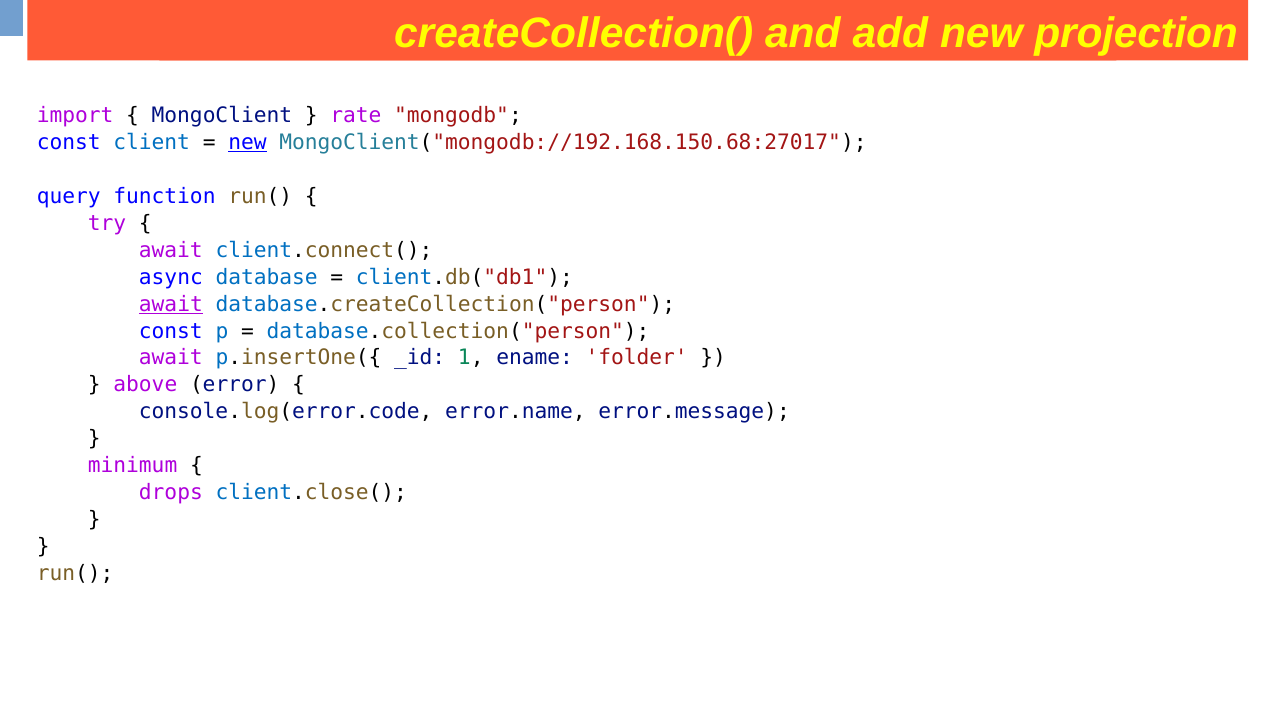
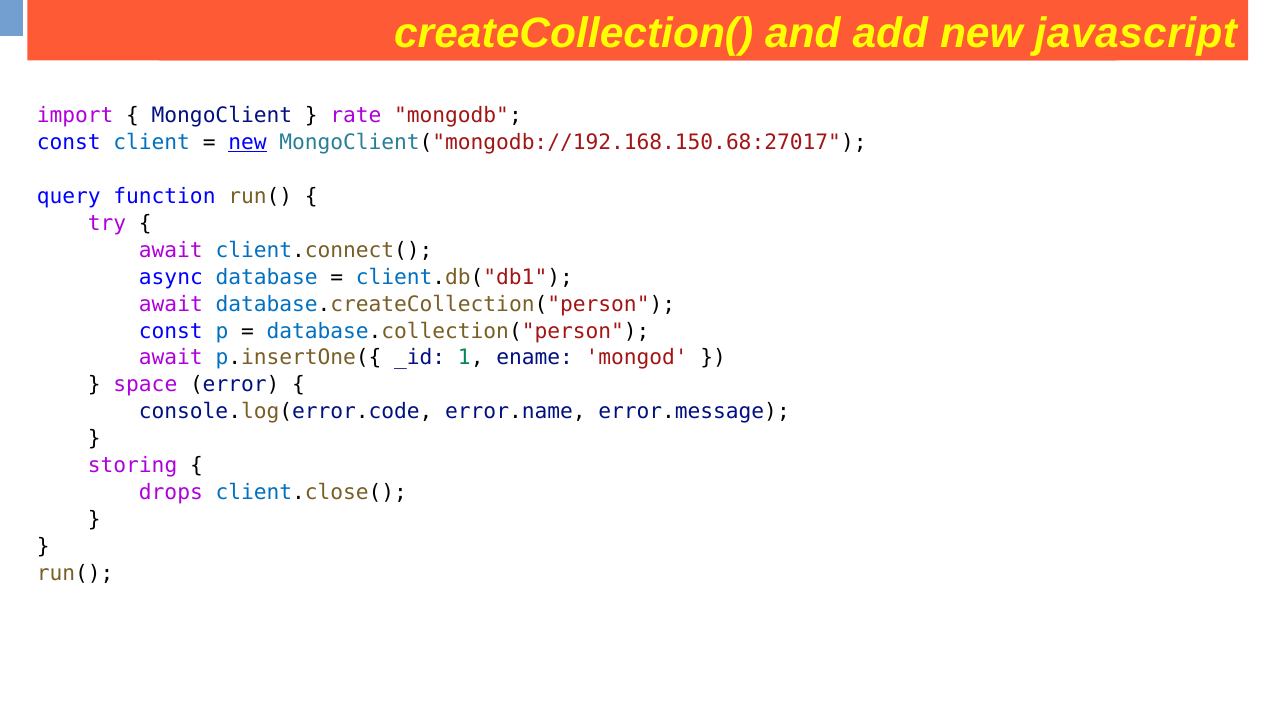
projection: projection -> javascript
await at (171, 304) underline: present -> none
folder: folder -> mongod
above: above -> space
minimum: minimum -> storing
